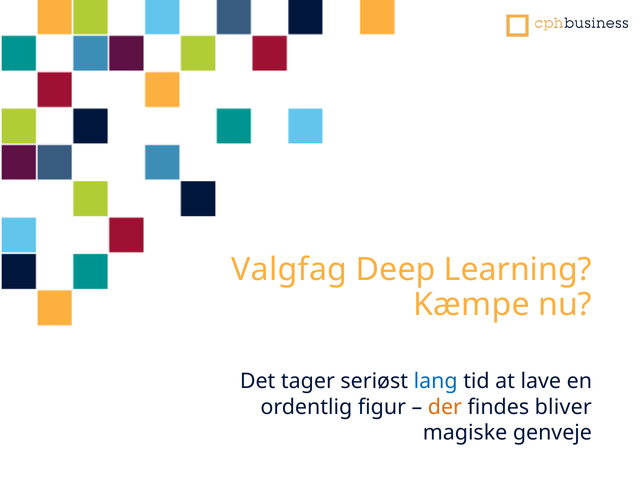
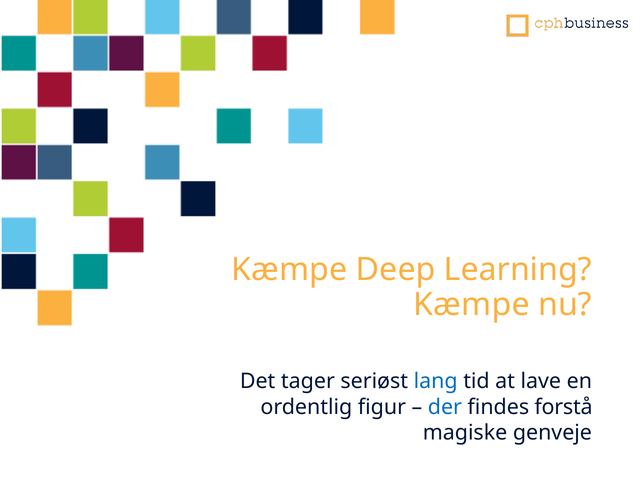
Valgfag at (289, 270): Valgfag -> Kæmpe
der colour: orange -> blue
bliver: bliver -> forstå
